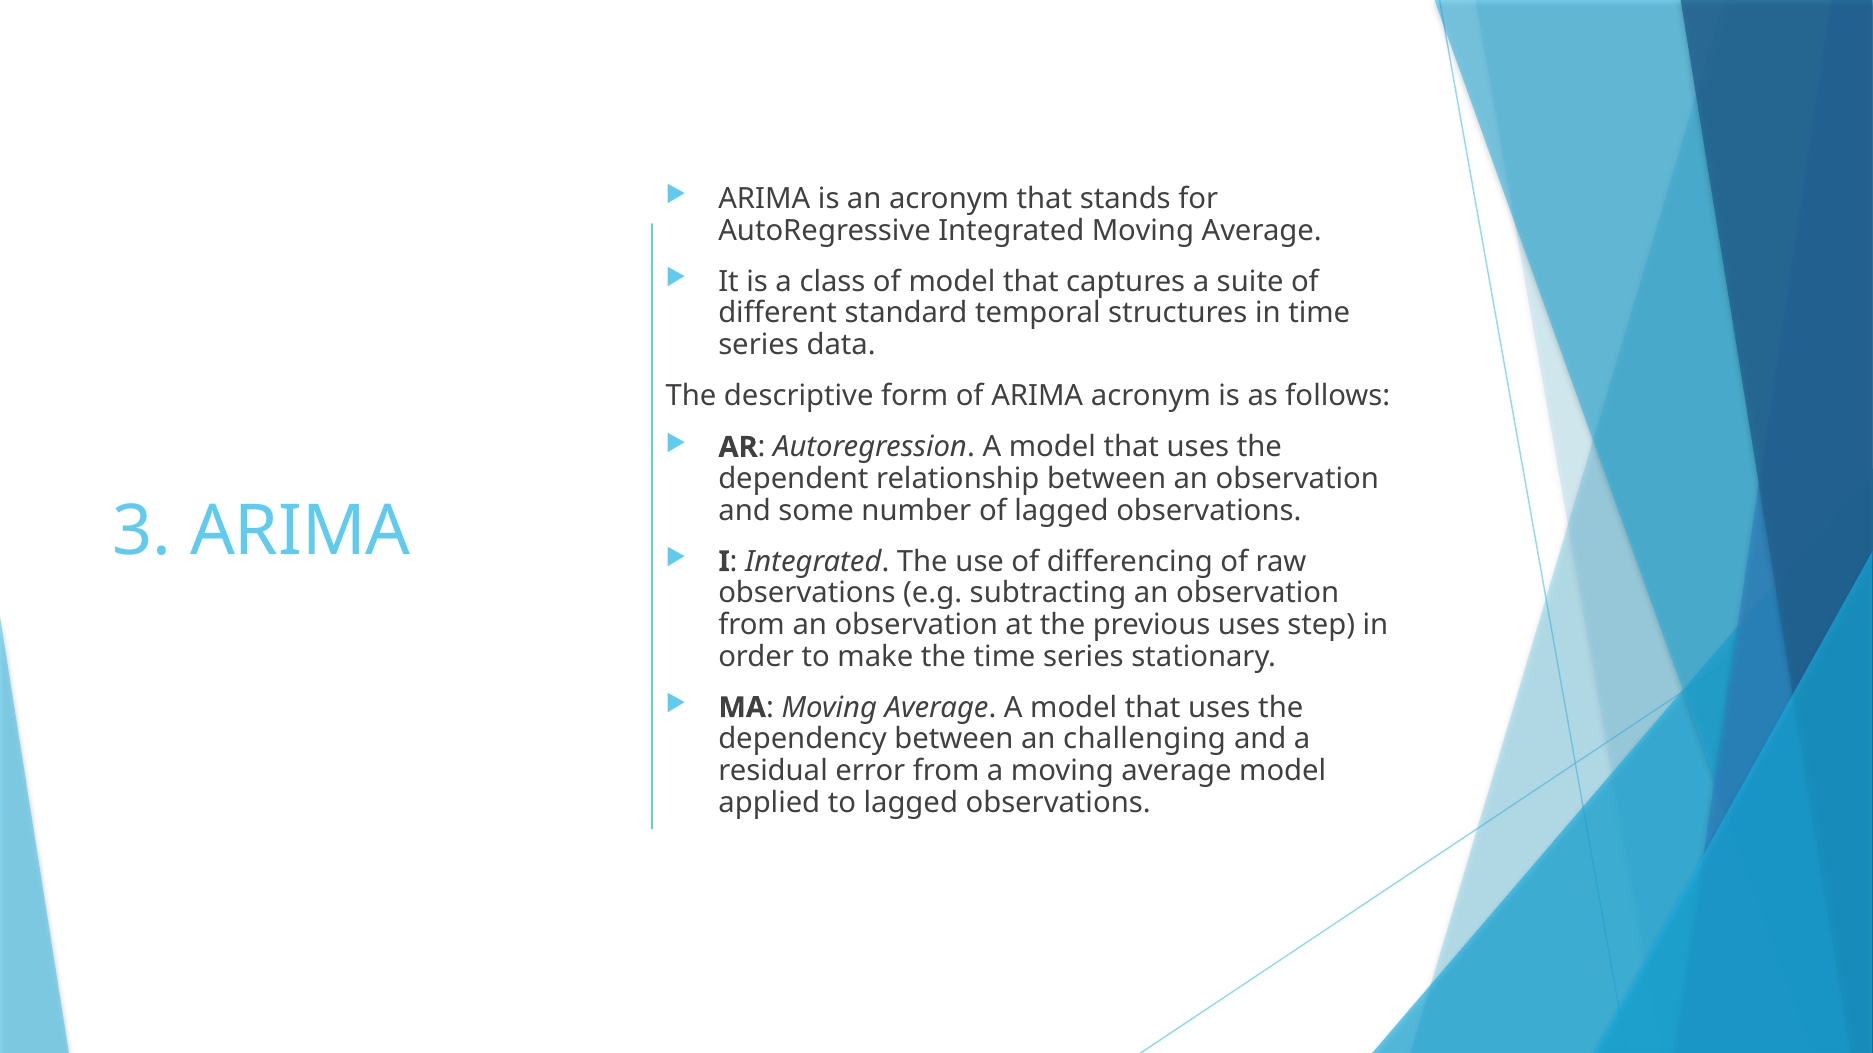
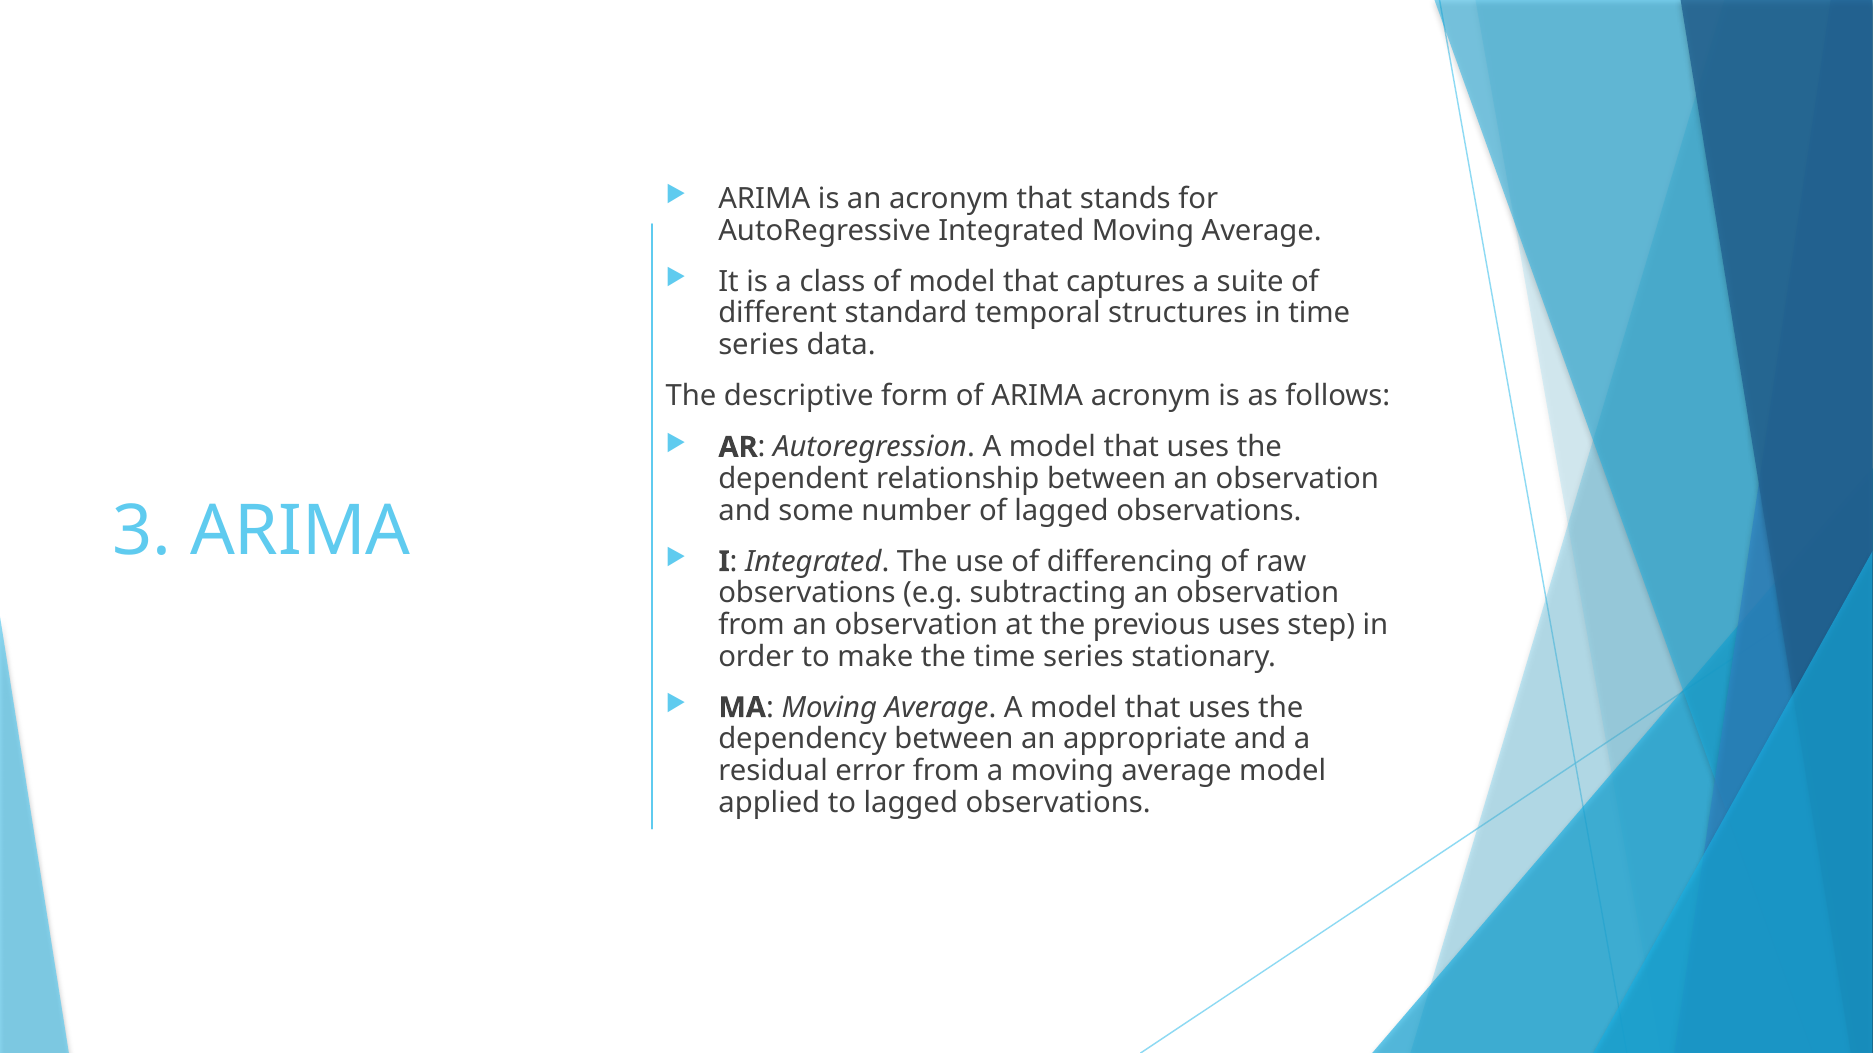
challenging: challenging -> appropriate
